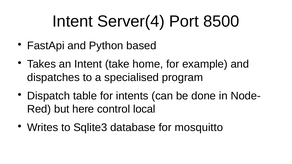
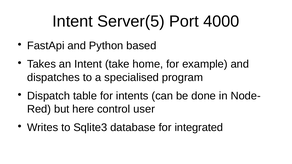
Server(4: Server(4 -> Server(5
8500: 8500 -> 4000
local: local -> user
mosquitto: mosquitto -> integrated
